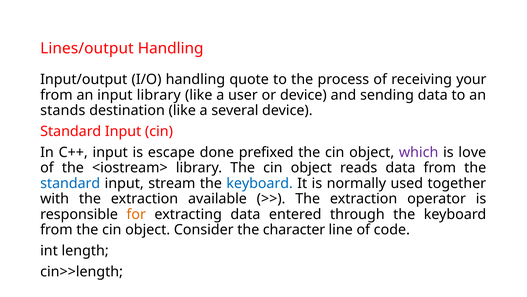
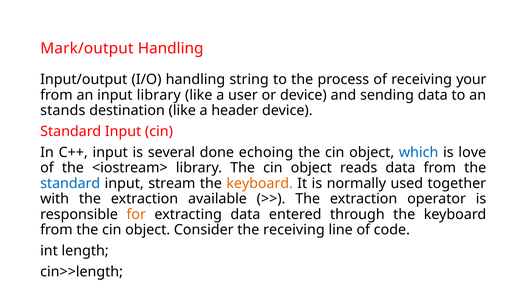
Lines/output: Lines/output -> Mark/output
quote: quote -> string
several: several -> header
escape: escape -> several
prefixed: prefixed -> echoing
which colour: purple -> blue
keyboard at (260, 183) colour: blue -> orange
the character: character -> receiving
